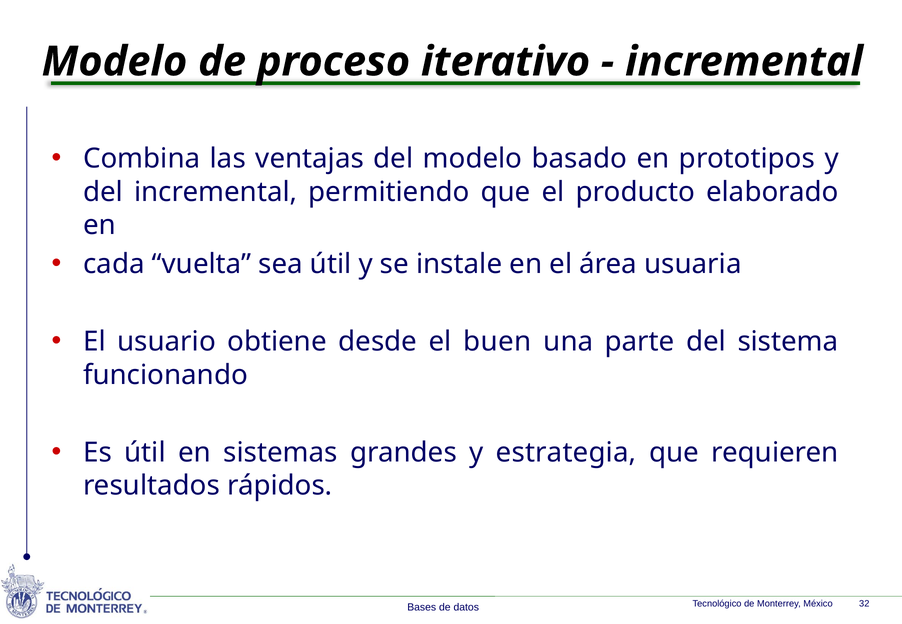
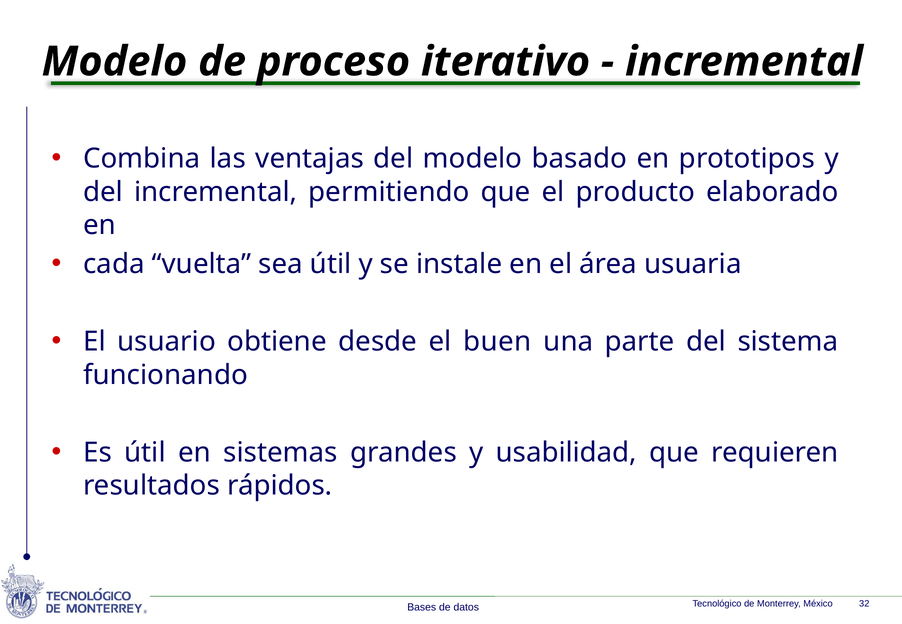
estrategia: estrategia -> usabilidad
